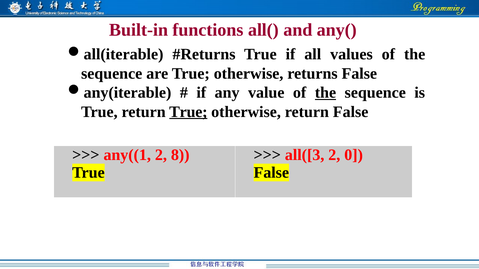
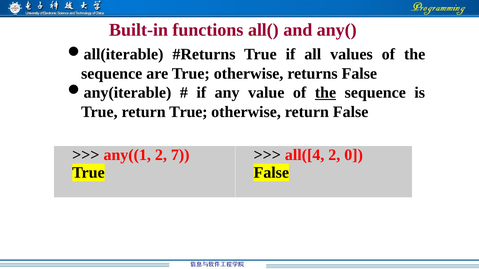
True at (188, 112) underline: present -> none
8: 8 -> 7
all([3: all([3 -> all([4
